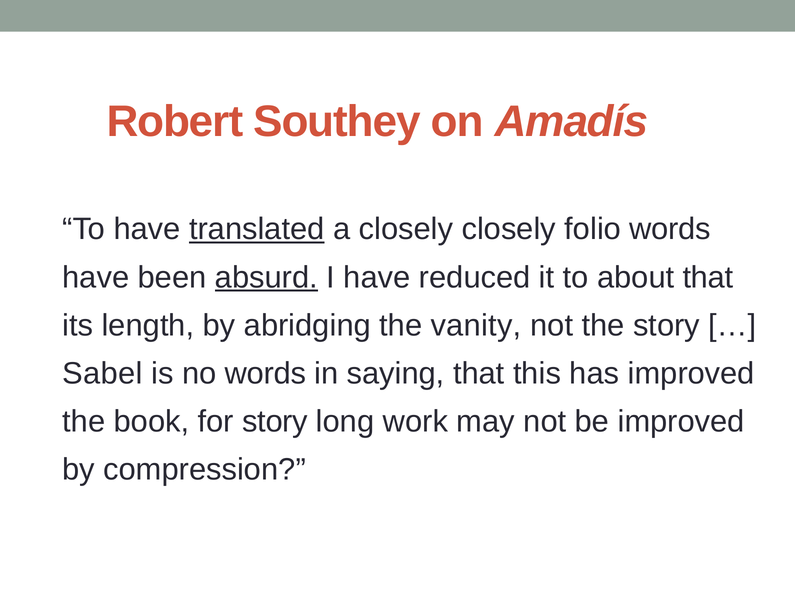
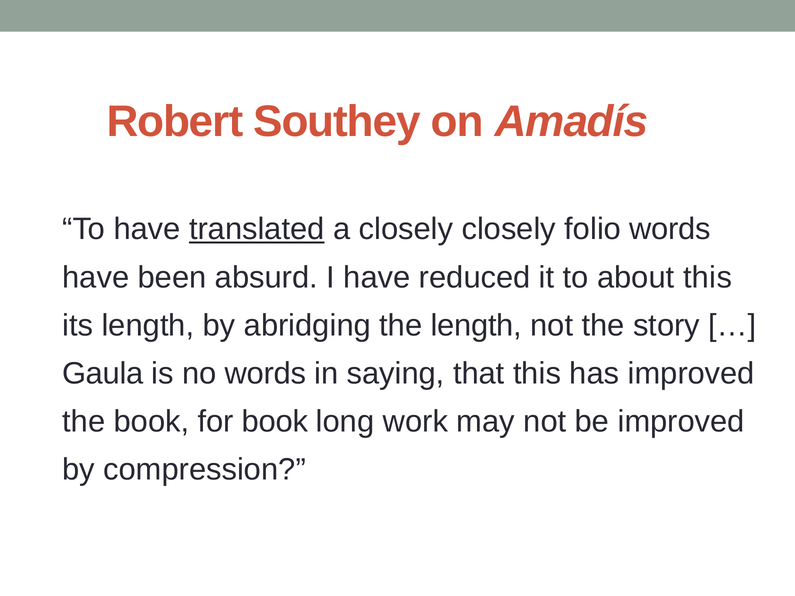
absurd underline: present -> none
about that: that -> this
the vanity: vanity -> length
Sabel: Sabel -> Gaula
for story: story -> book
